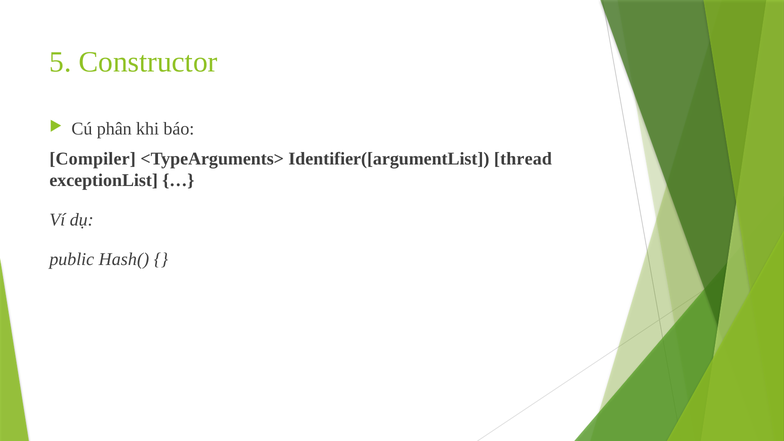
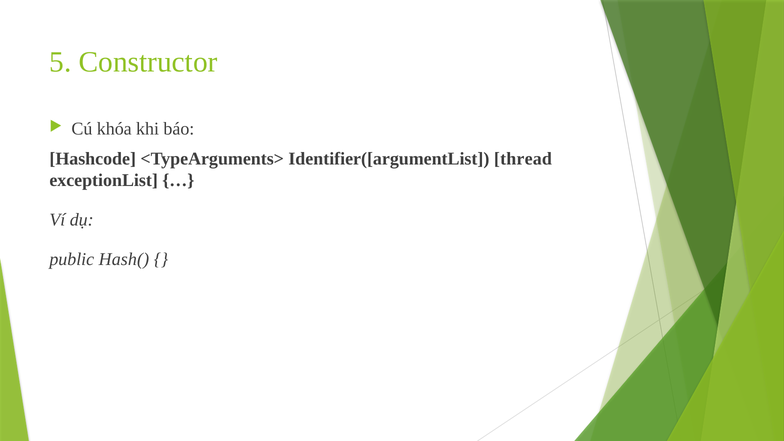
phân: phân -> khóa
Compiler: Compiler -> Hashcode
